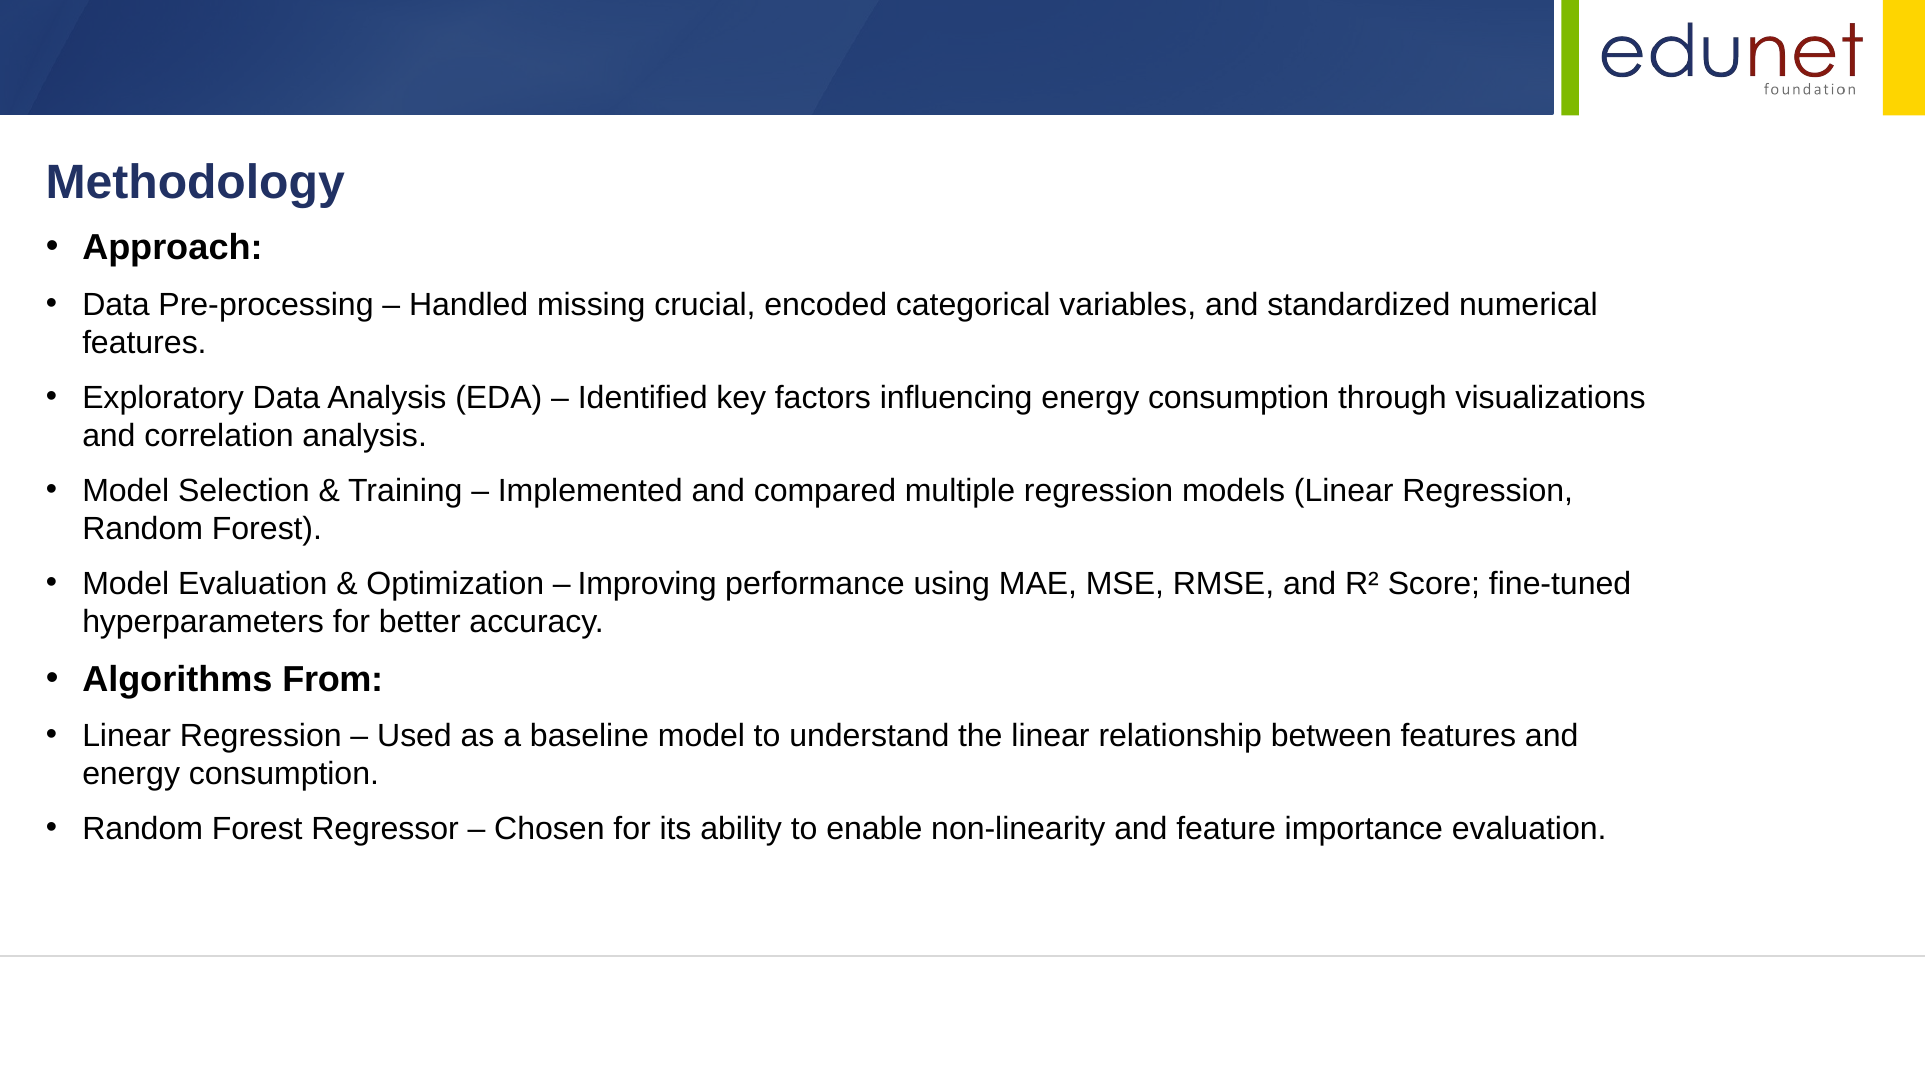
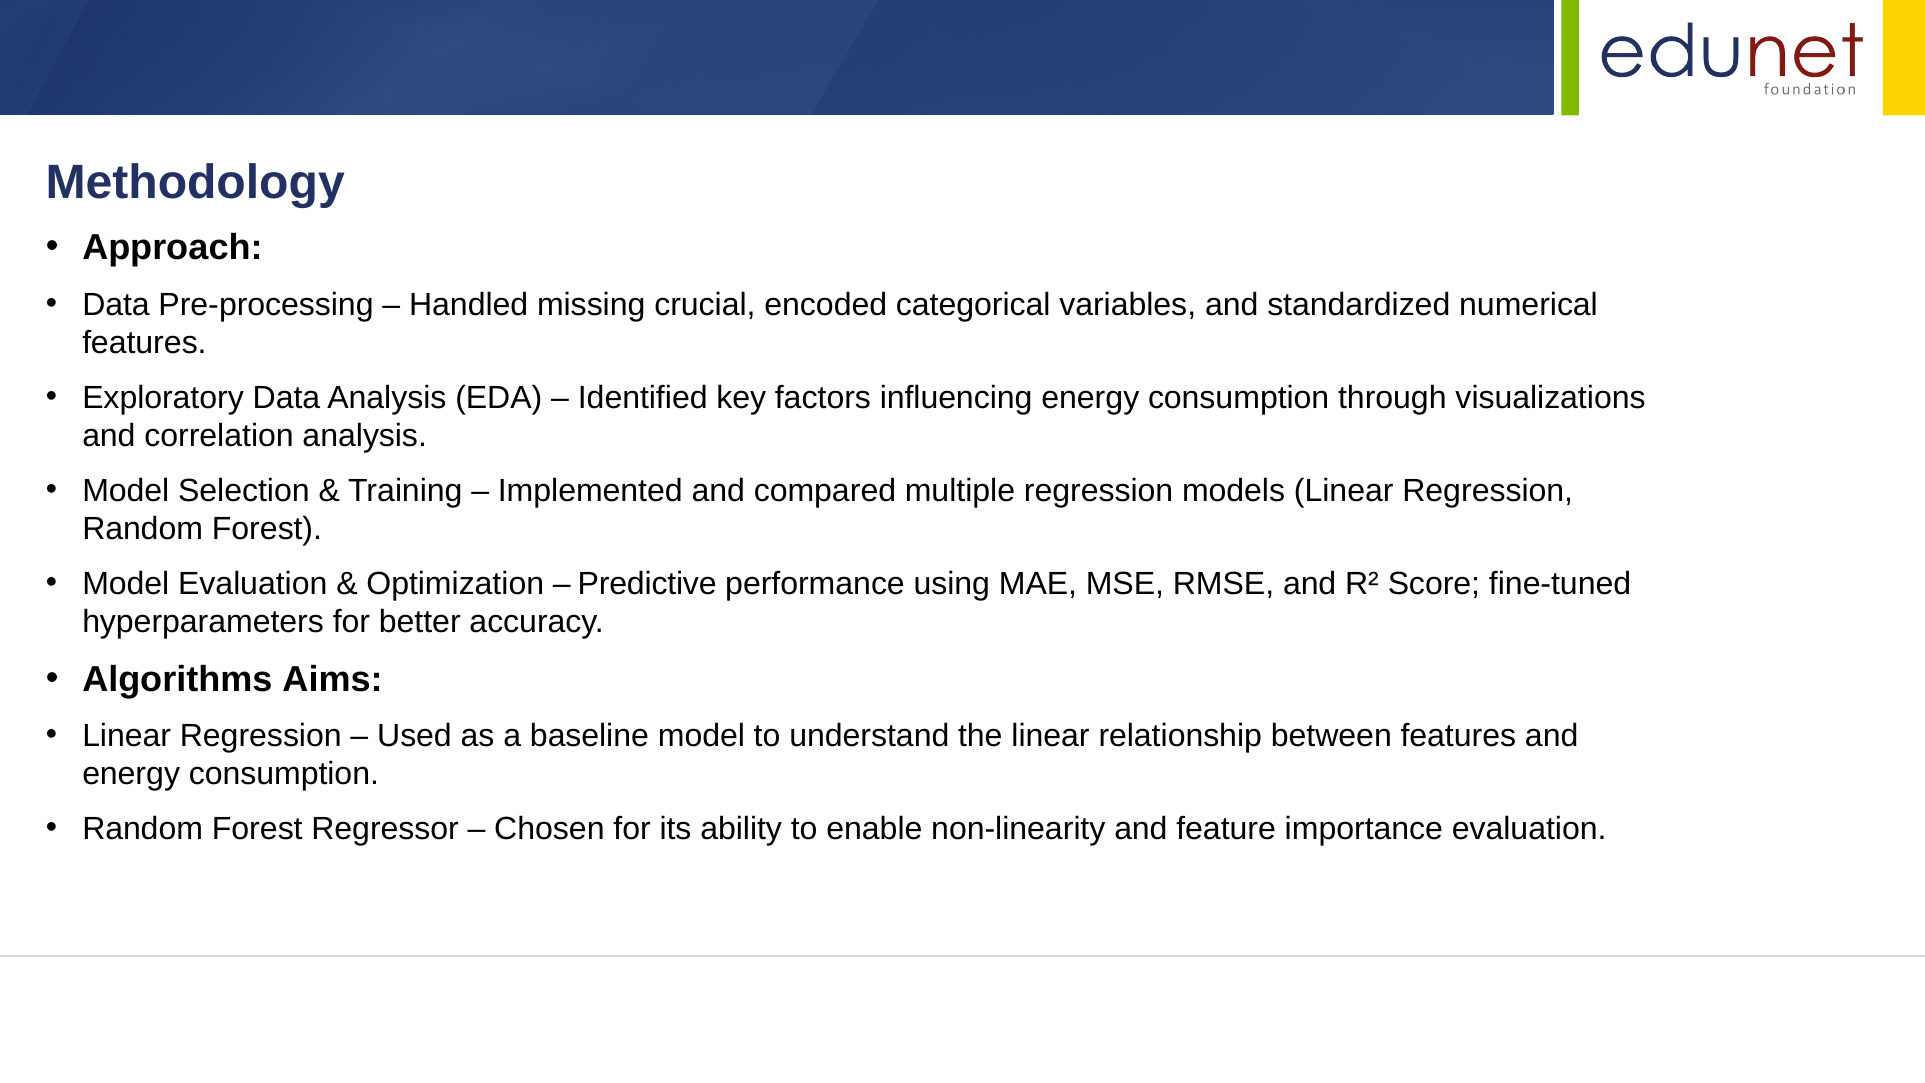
Improving: Improving -> Predictive
From: From -> Aims
